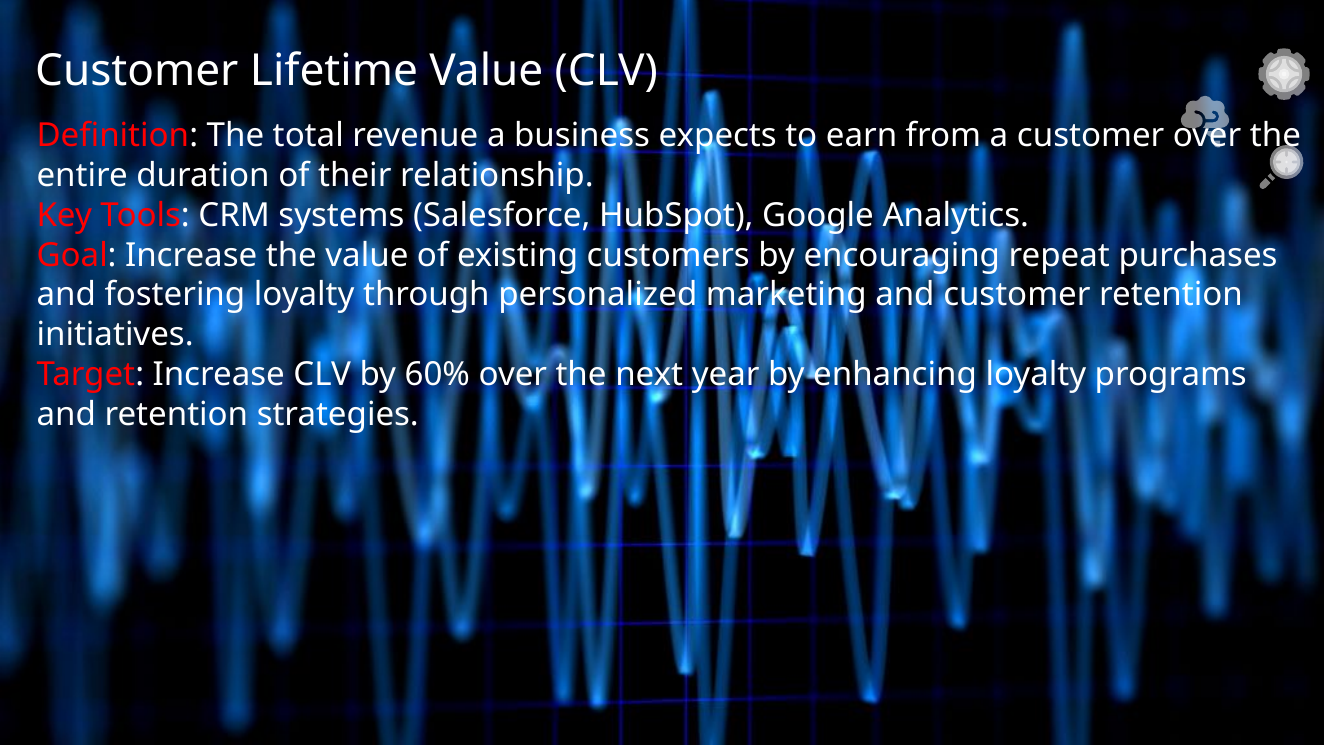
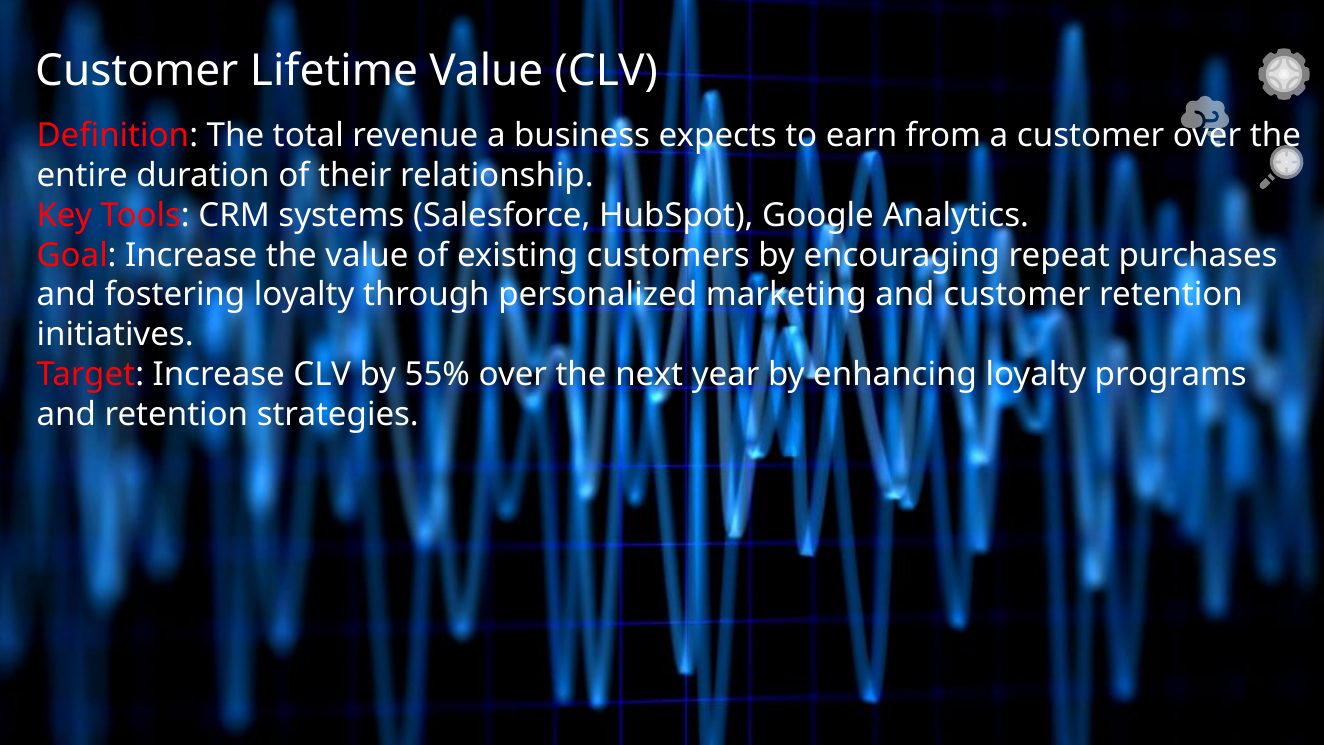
60%: 60% -> 55%
